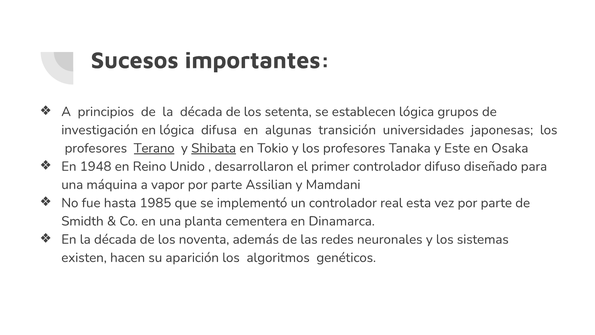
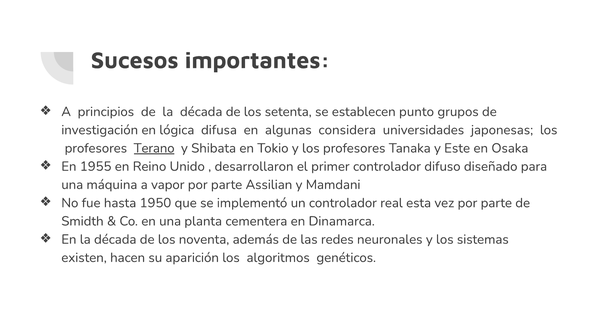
establecen lógica: lógica -> punto
transición: transición -> considera
Shibata underline: present -> none
1948: 1948 -> 1955
1985: 1985 -> 1950
